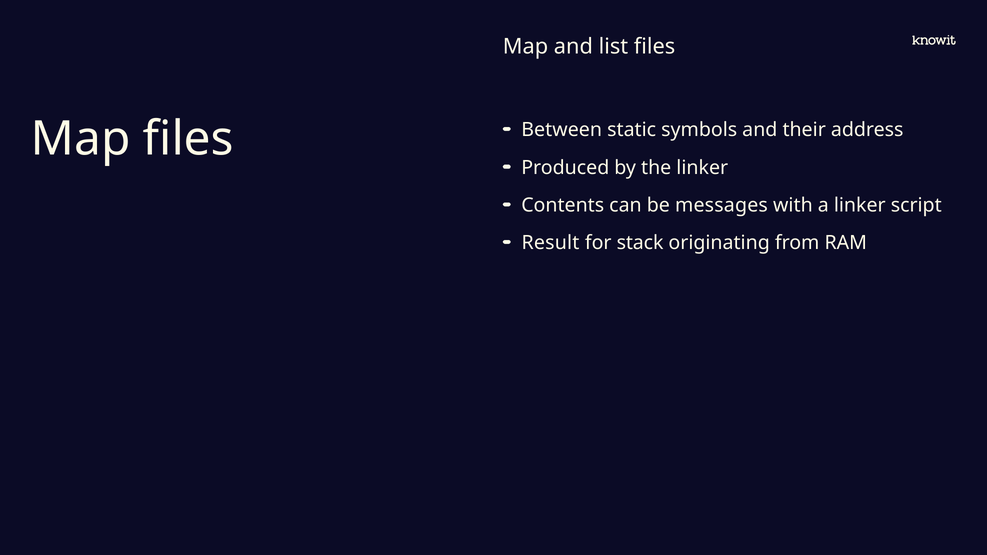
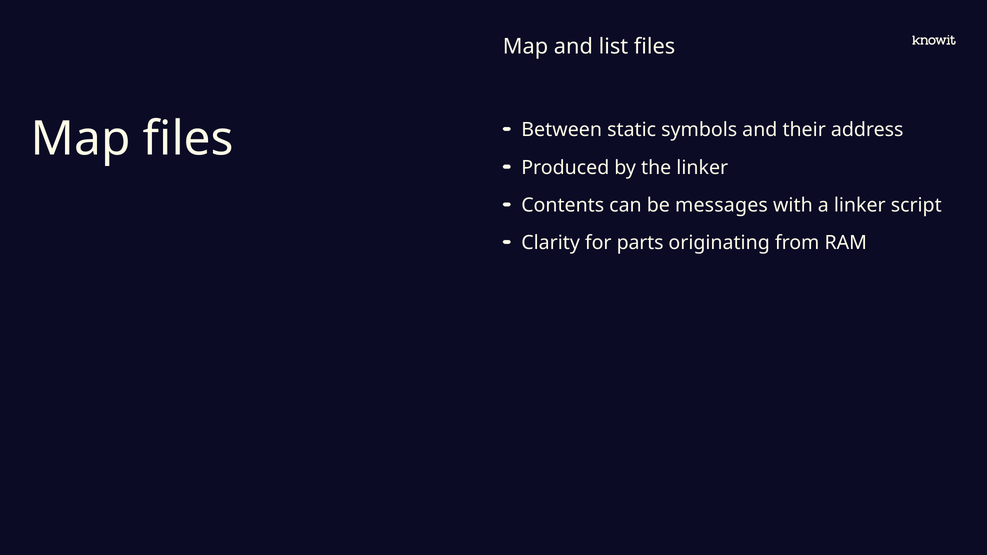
Result: Result -> Clarity
stack: stack -> parts
